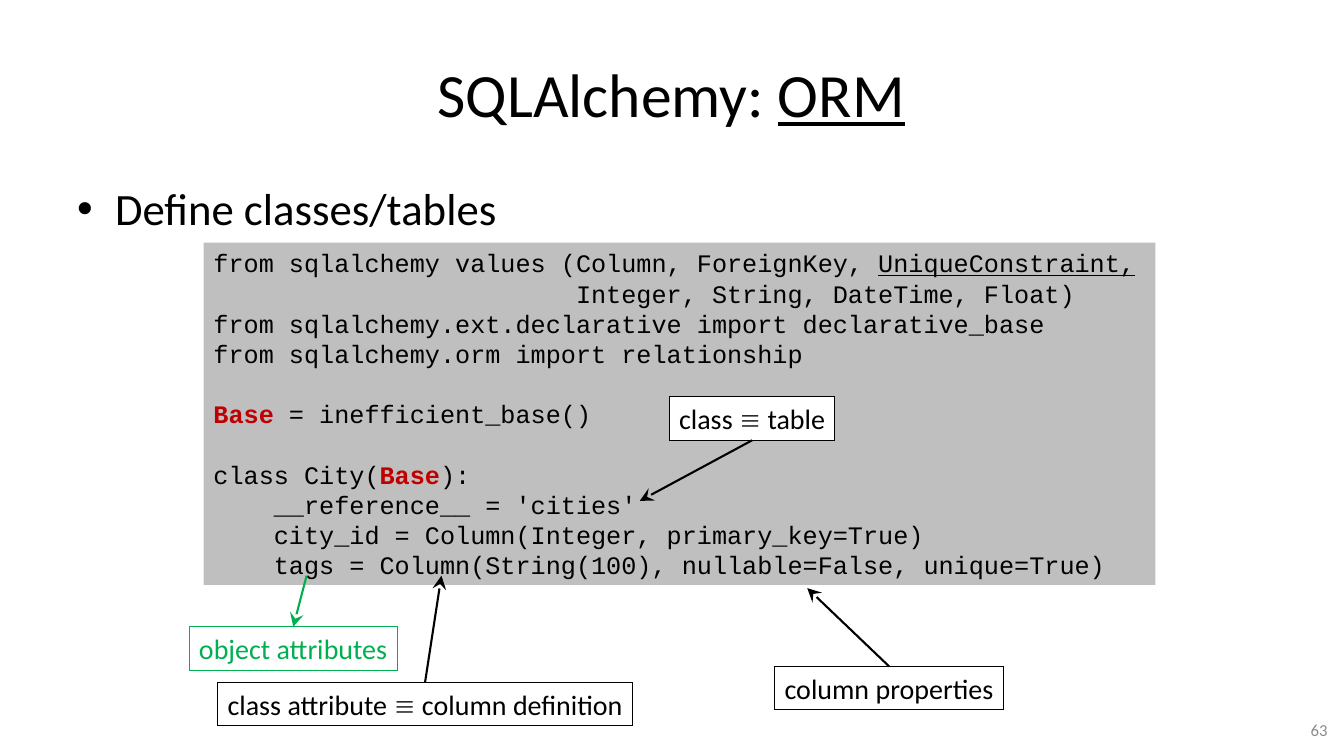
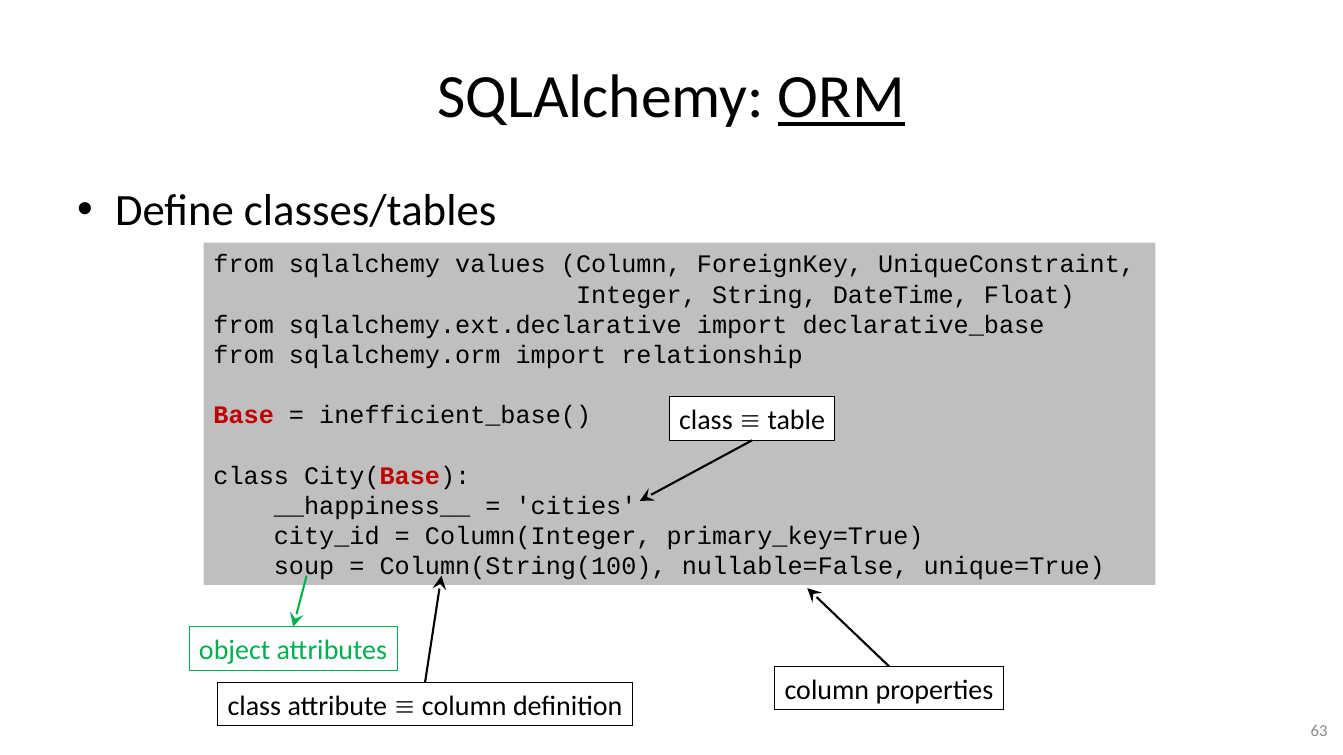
UniqueConstraint underline: present -> none
__reference__: __reference__ -> __happiness__
tags: tags -> soup
